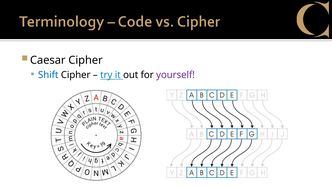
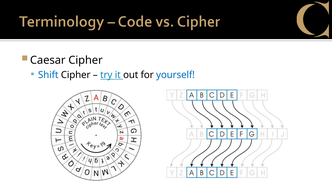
yourself colour: purple -> blue
